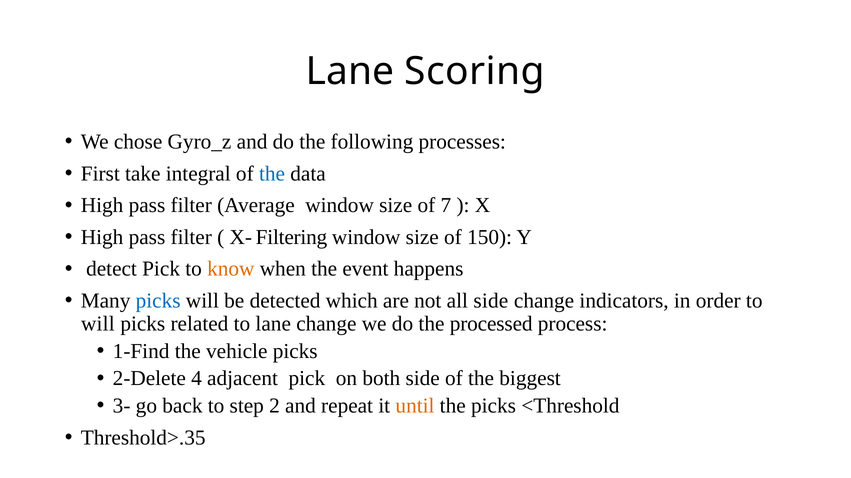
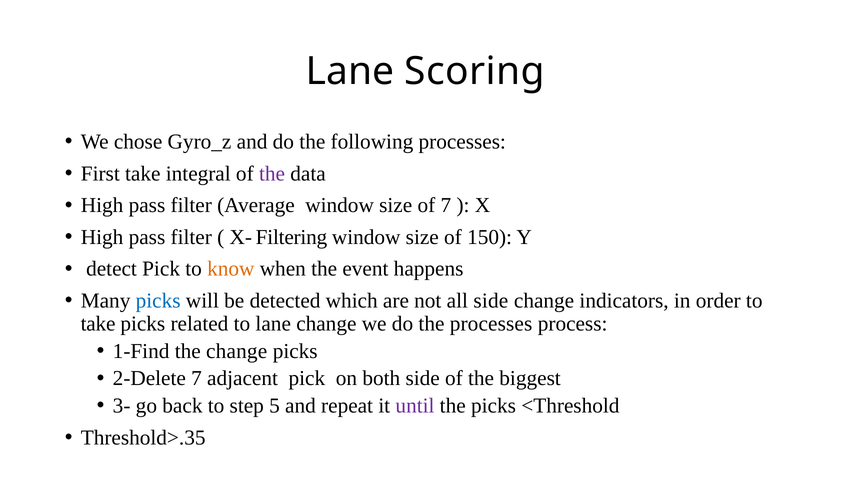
the at (272, 174) colour: blue -> purple
will at (98, 324): will -> take
the processed: processed -> processes
the vehicle: vehicle -> change
2-Delete 4: 4 -> 7
2: 2 -> 5
until colour: orange -> purple
